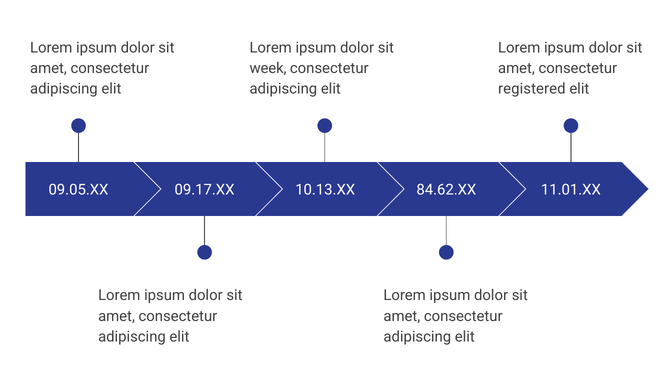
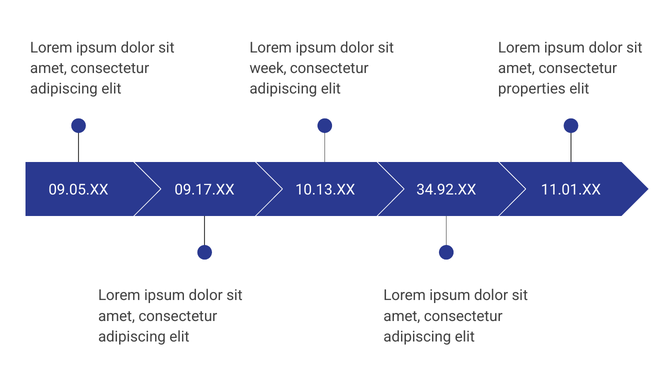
registered: registered -> properties
84.62.XX: 84.62.XX -> 34.92.XX
